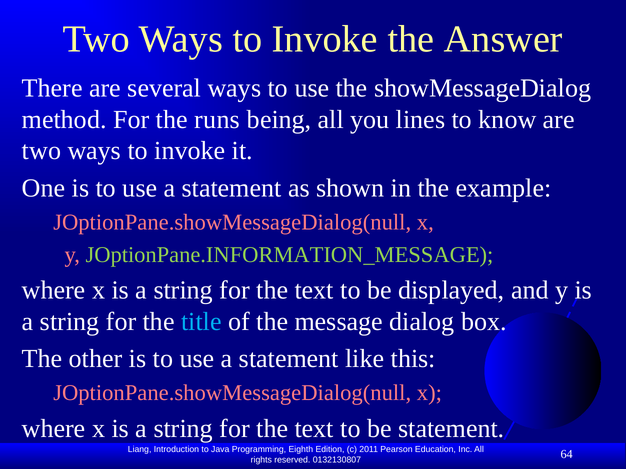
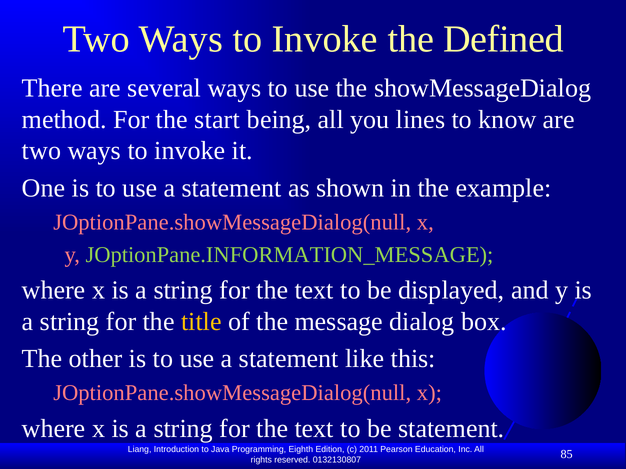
Answer: Answer -> Defined
runs: runs -> start
title colour: light blue -> yellow
64: 64 -> 85
